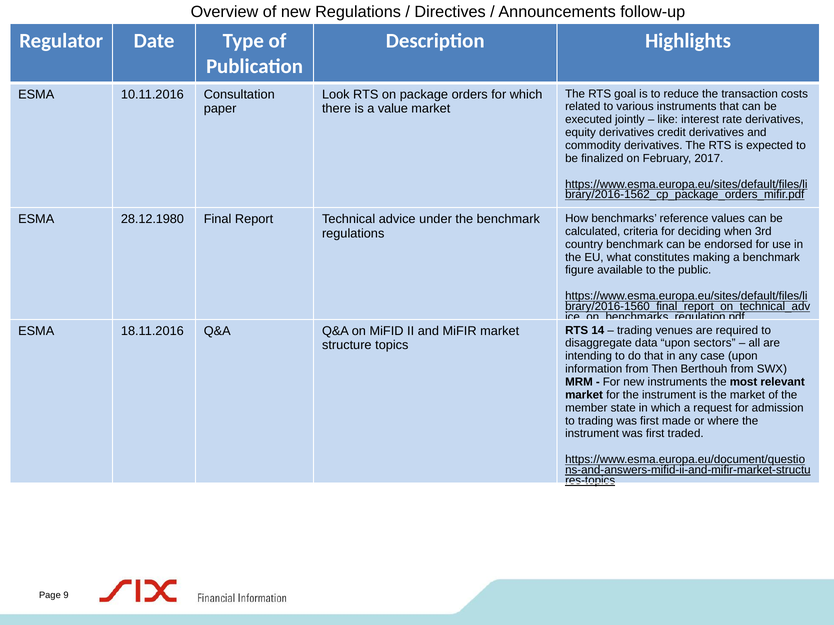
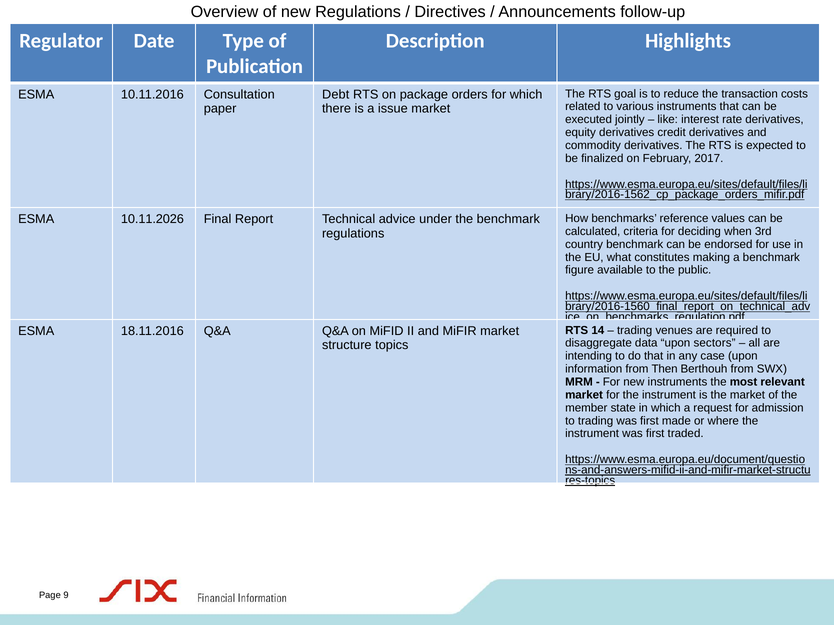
Look: Look -> Debt
value: value -> issue
28.12.1980: 28.12.1980 -> 10.11.2026
